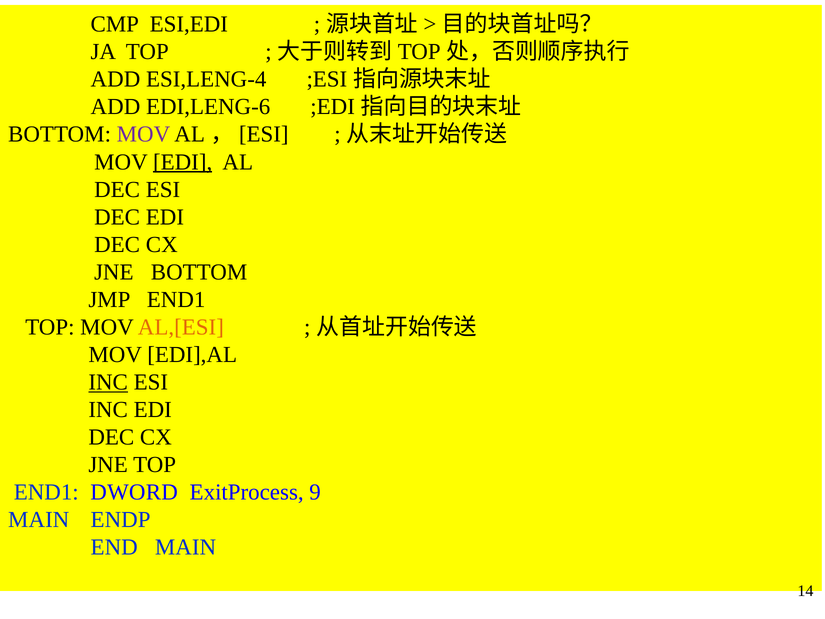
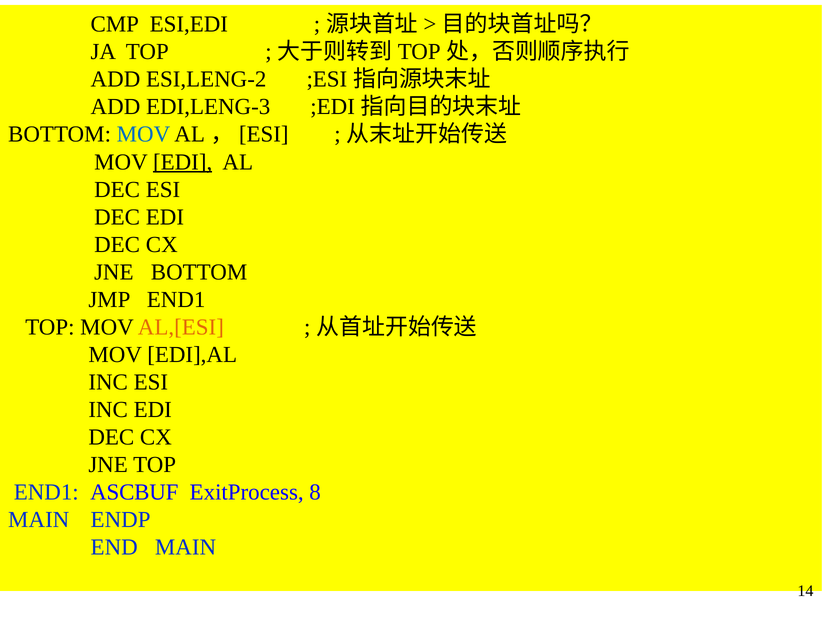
ESI,LENG-4: ESI,LENG-4 -> ESI,LENG-2
EDI,LENG-6: EDI,LENG-6 -> EDI,LENG-3
MOV at (143, 134) colour: purple -> blue
INC at (108, 382) underline: present -> none
DWORD: DWORD -> ASCBUF
9: 9 -> 8
